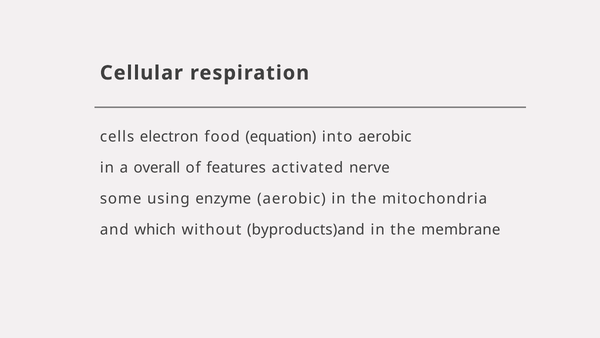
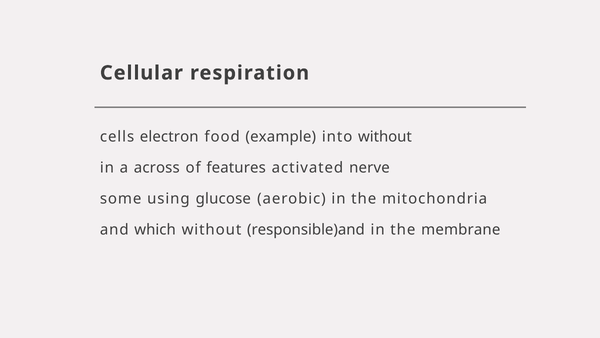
equation: equation -> example
into aerobic: aerobic -> without
overall: overall -> across
enzyme: enzyme -> glucose
byproducts)and: byproducts)and -> responsible)and
